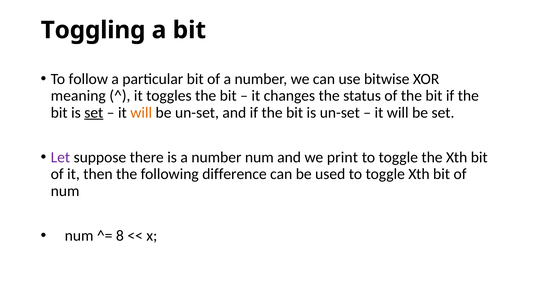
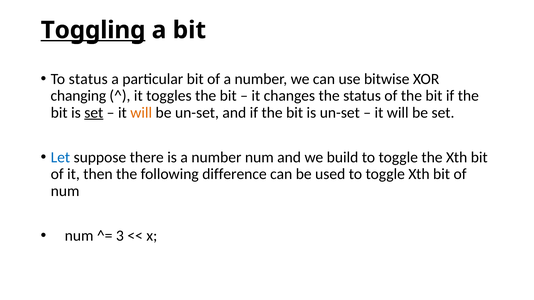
Toggling underline: none -> present
To follow: follow -> status
meaning: meaning -> changing
Let colour: purple -> blue
print: print -> build
8: 8 -> 3
